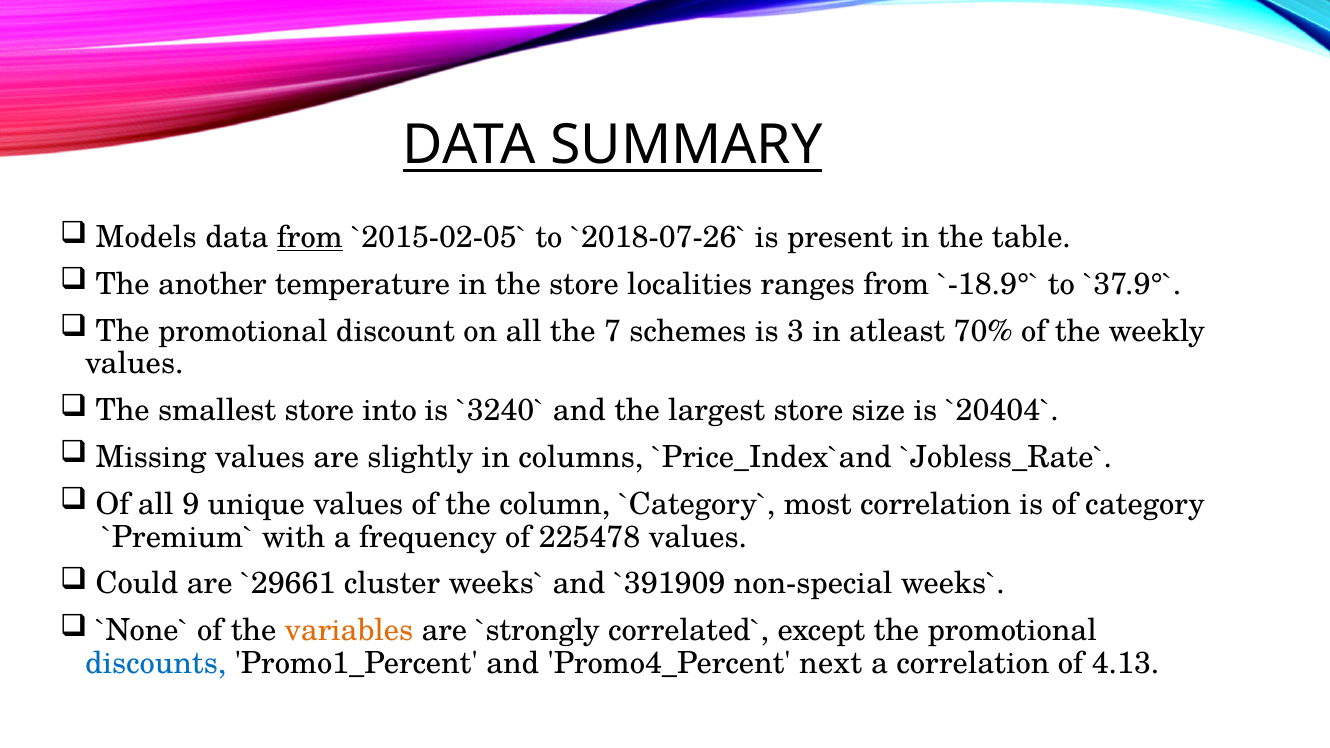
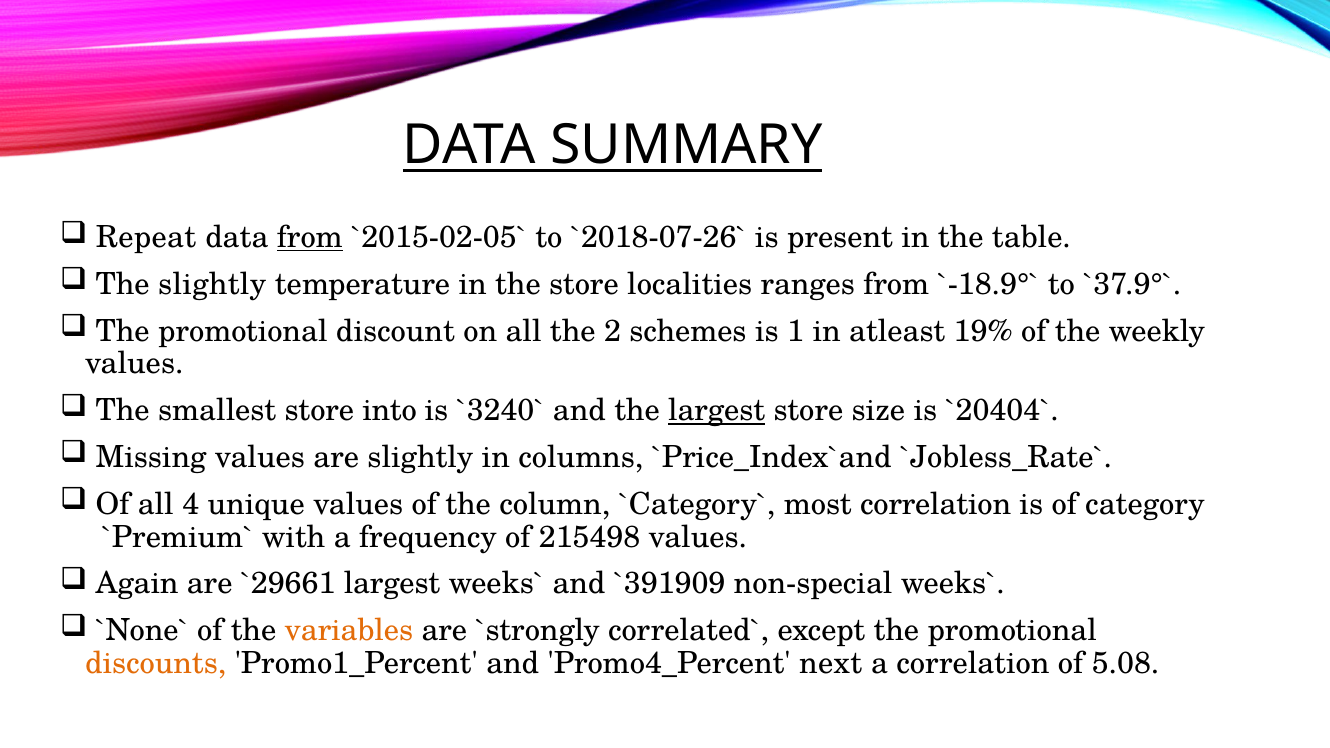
Models: Models -> Repeat
The another: another -> slightly
7: 7 -> 2
3: 3 -> 1
70%: 70% -> 19%
largest at (717, 411) underline: none -> present
9: 9 -> 4
225478: 225478 -> 215498
Could: Could -> Again
cluster at (392, 584): cluster -> largest
discounts colour: blue -> orange
4.13: 4.13 -> 5.08
